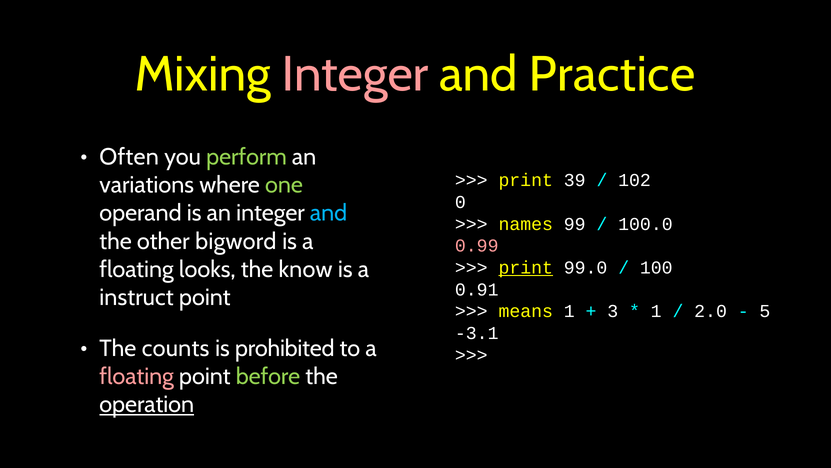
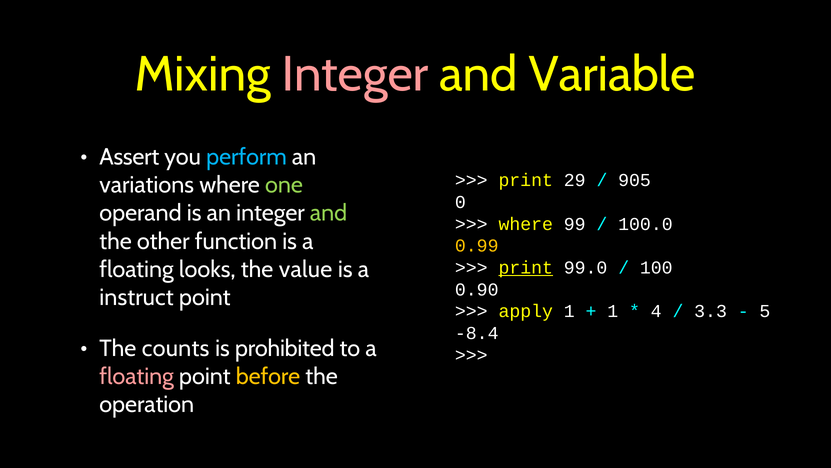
Practice: Practice -> Variable
Often: Often -> Assert
perform colour: light green -> light blue
39: 39 -> 29
102: 102 -> 905
and at (329, 213) colour: light blue -> light green
names at (526, 224): names -> where
bigword: bigword -> function
0.99 colour: pink -> yellow
know: know -> value
0.91: 0.91 -> 0.90
means: means -> apply
3 at (613, 311): 3 -> 1
1 at (656, 311): 1 -> 4
2.0: 2.0 -> 3.3
-3.1: -3.1 -> -8.4
before colour: light green -> yellow
operation underline: present -> none
